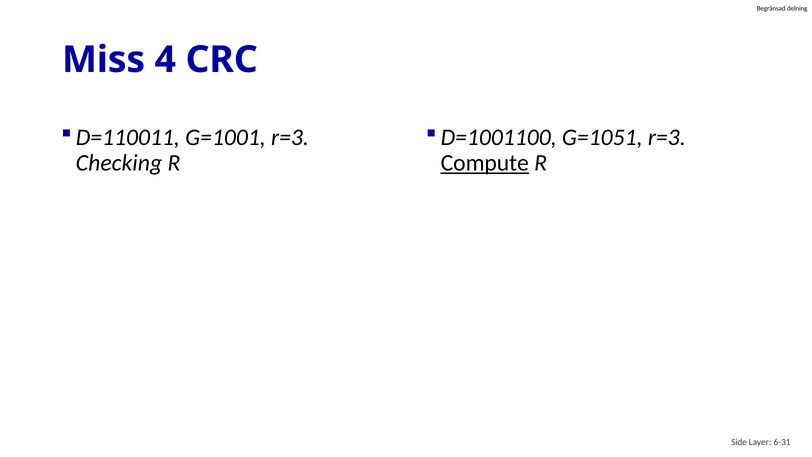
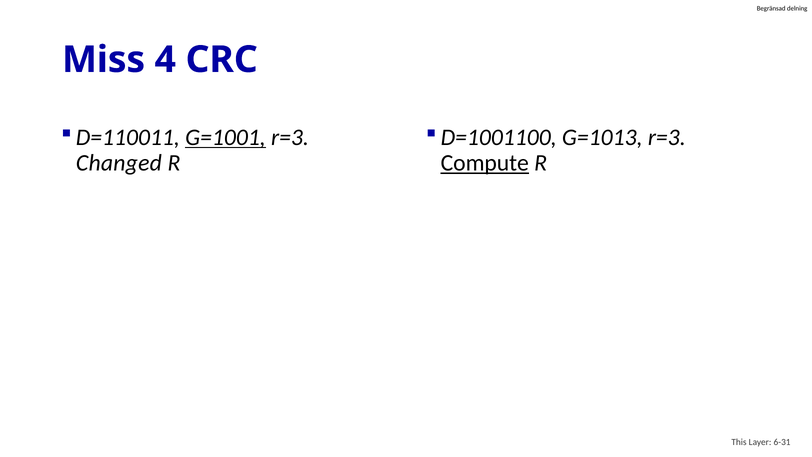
G=1001 underline: none -> present
G=1051: G=1051 -> G=1013
Checking: Checking -> Changed
Side: Side -> This
